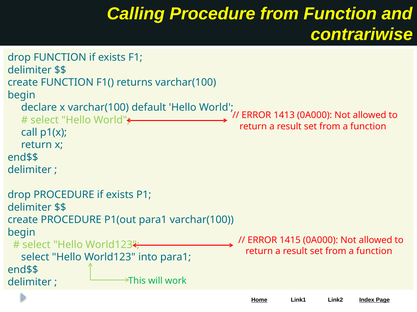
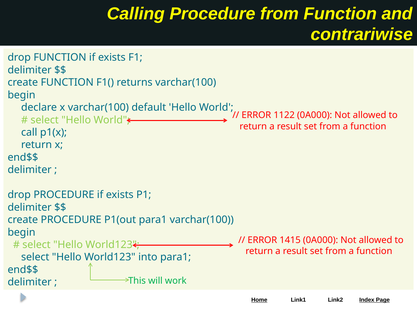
1413: 1413 -> 1122
